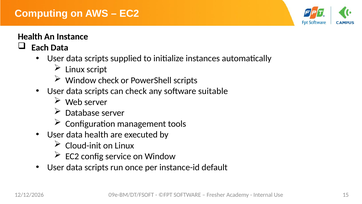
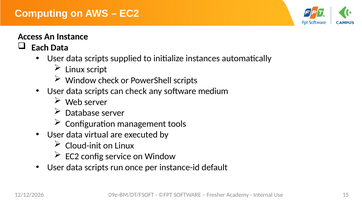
Health at (30, 37): Health -> Access
suitable: suitable -> medium
data health: health -> virtual
